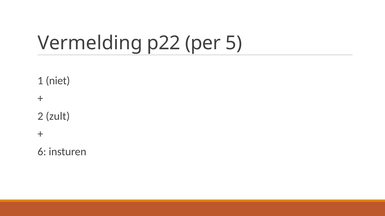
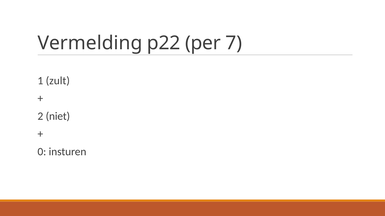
5: 5 -> 7
niet: niet -> zult
zult: zult -> niet
6: 6 -> 0
